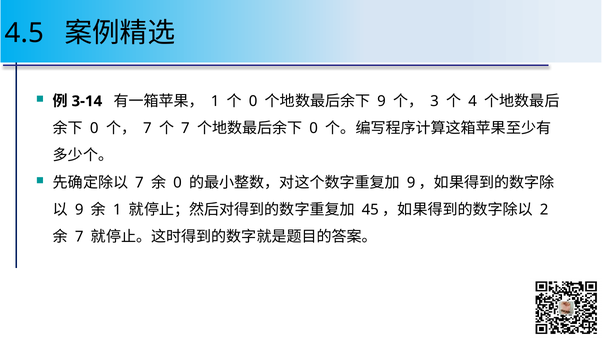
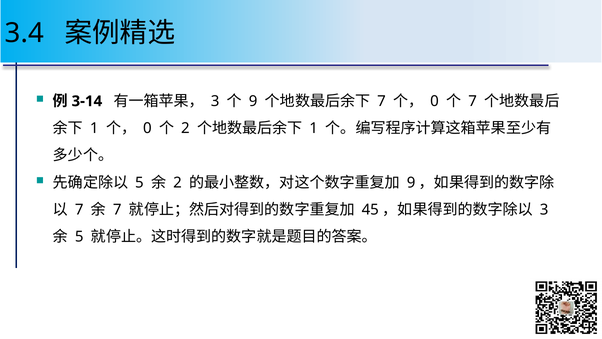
4.5: 4.5 -> 3.4
1 at (215, 101): 1 -> 3
0 at (253, 101): 0 -> 9
9 at (381, 101): 9 -> 7
3 at (435, 101): 3 -> 0
4 at (473, 101): 4 -> 7
0 at (94, 128): 0 -> 1
7 at (147, 128): 7 -> 0
7 at (185, 128): 7 -> 2
0 at (314, 128): 0 -> 1
7 at (139, 182): 7 -> 5
0 at (177, 182): 0 -> 2
9 at (79, 209): 9 -> 7
1 at (117, 209): 1 -> 7
2 at (544, 209): 2 -> 3
7 at (79, 237): 7 -> 5
